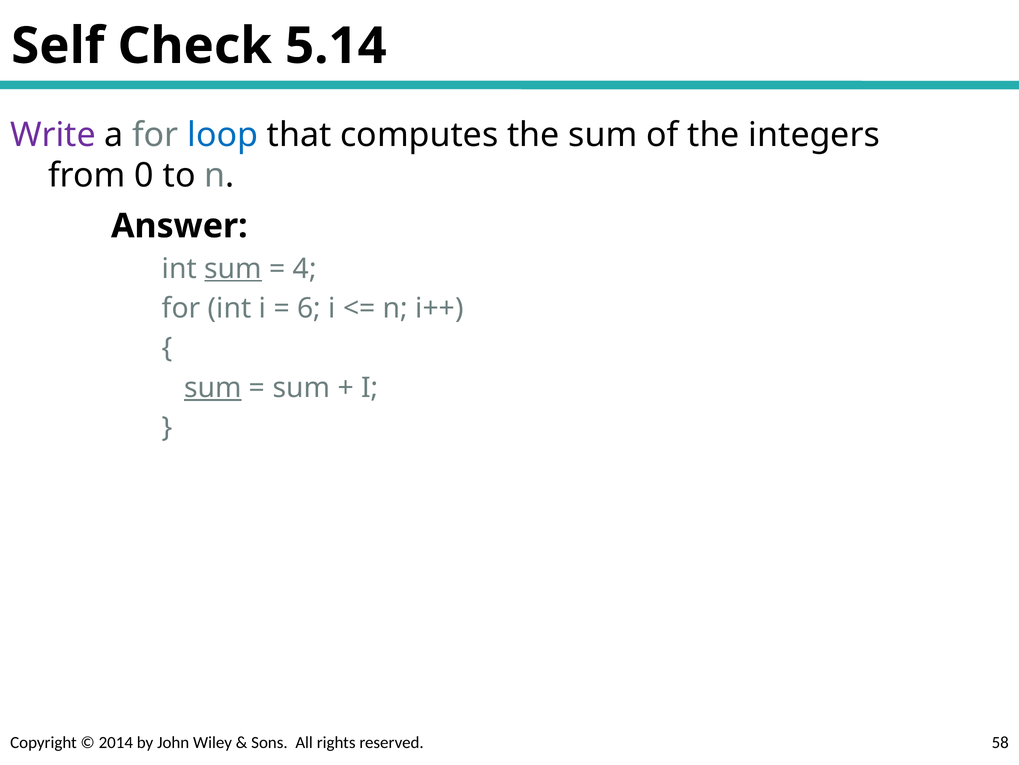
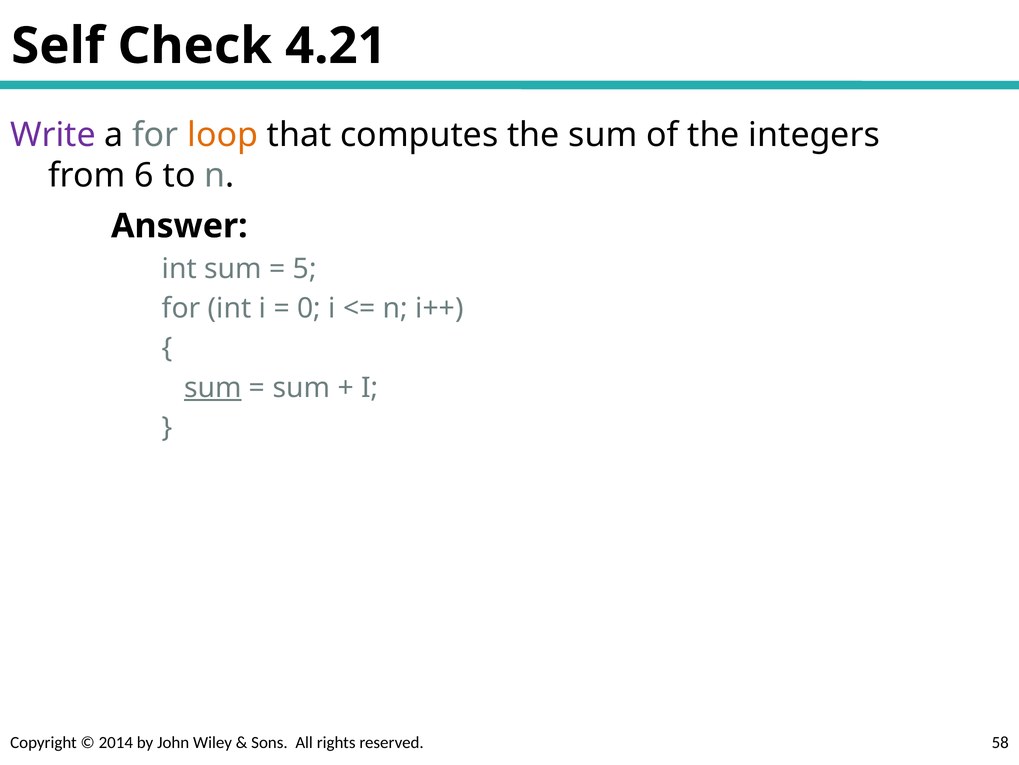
5.14: 5.14 -> 4.21
loop colour: blue -> orange
0: 0 -> 6
sum at (233, 268) underline: present -> none
4: 4 -> 5
6: 6 -> 0
